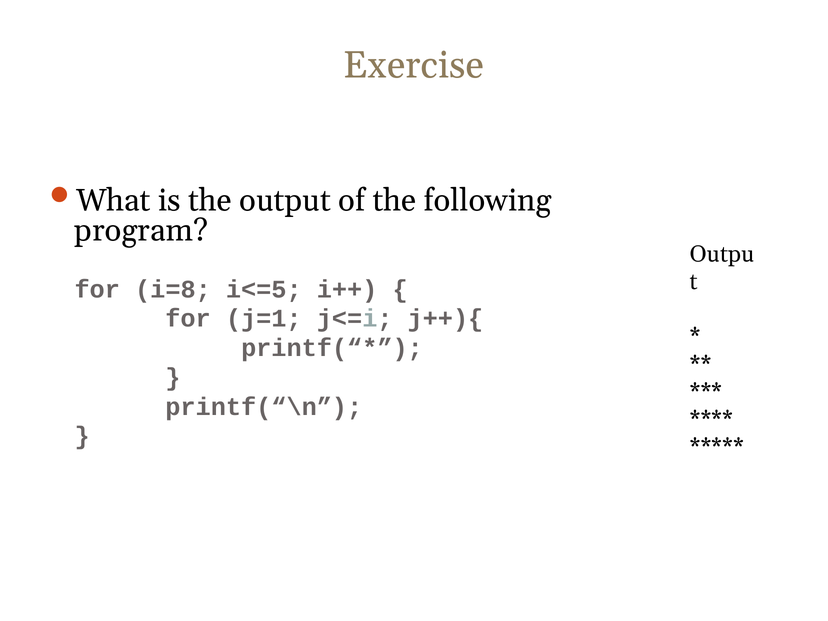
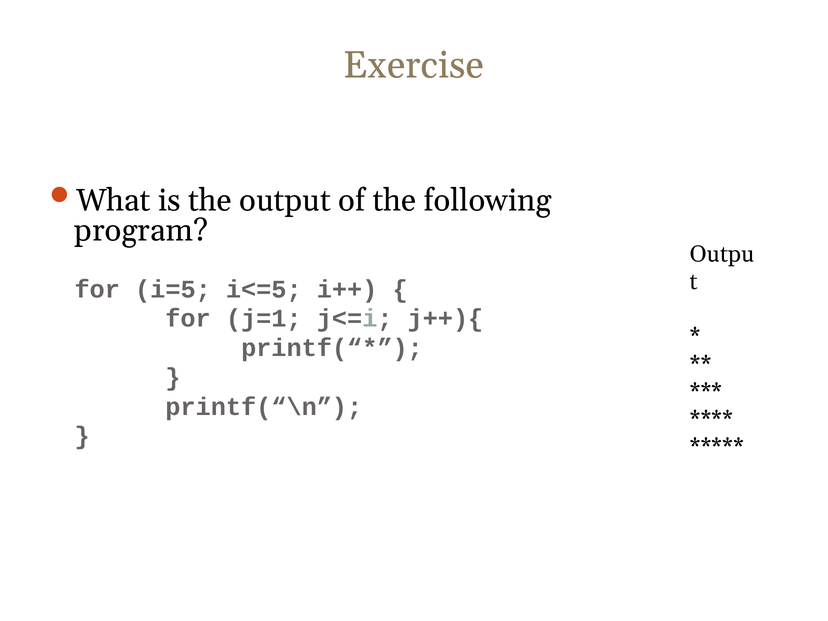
i=8: i=8 -> i=5
